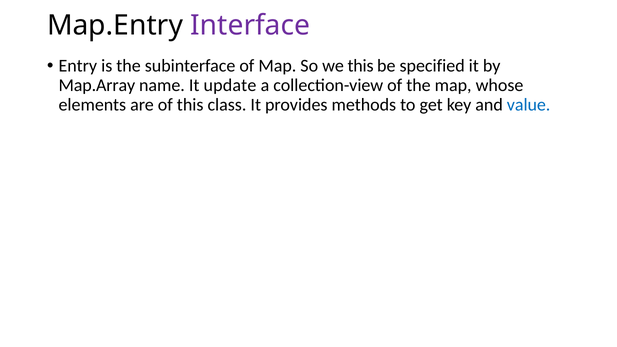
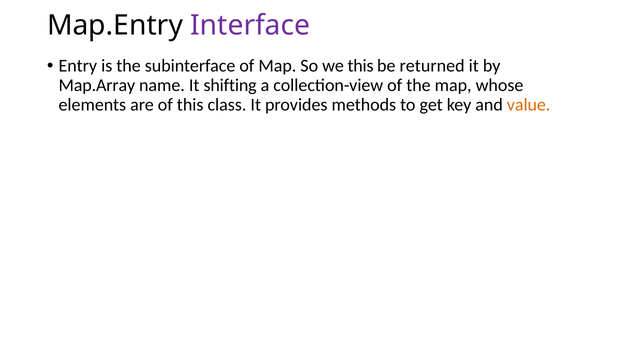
specified: specified -> returned
update: update -> shifting
value colour: blue -> orange
